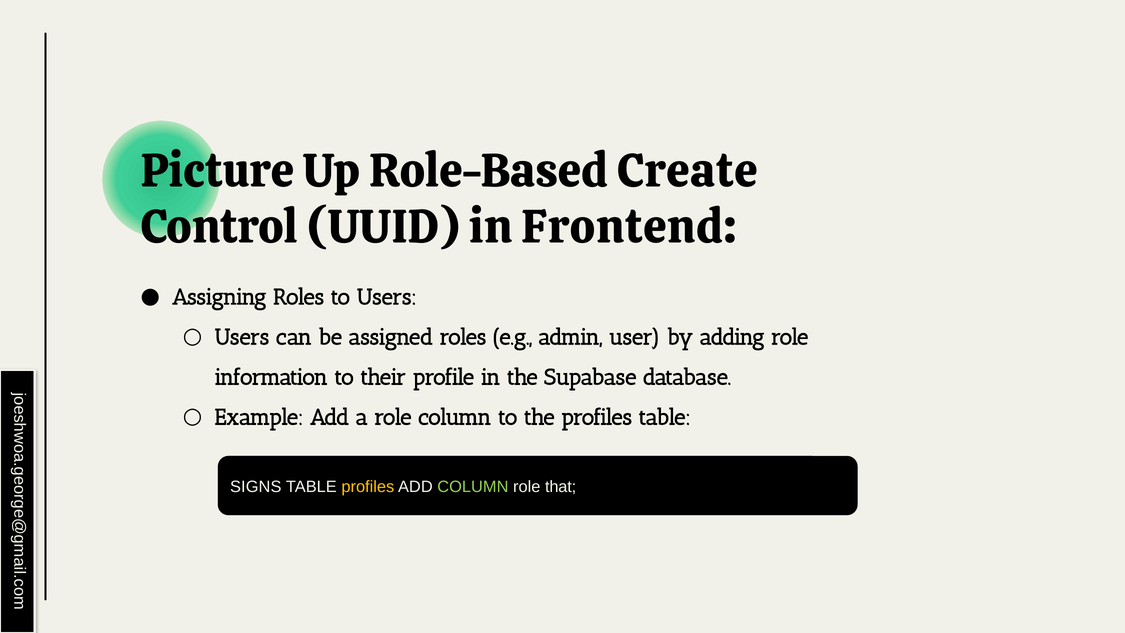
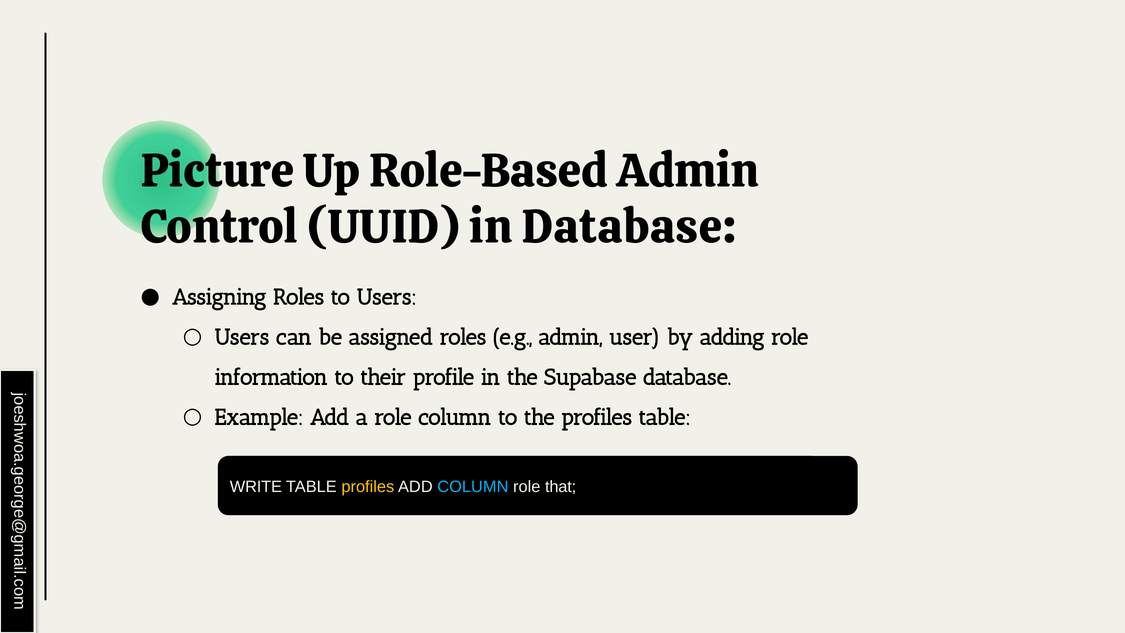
Role-Based Create: Create -> Admin
in Frontend: Frontend -> Database
SIGNS: SIGNS -> WRITE
COLUMN at (473, 487) colour: light green -> light blue
